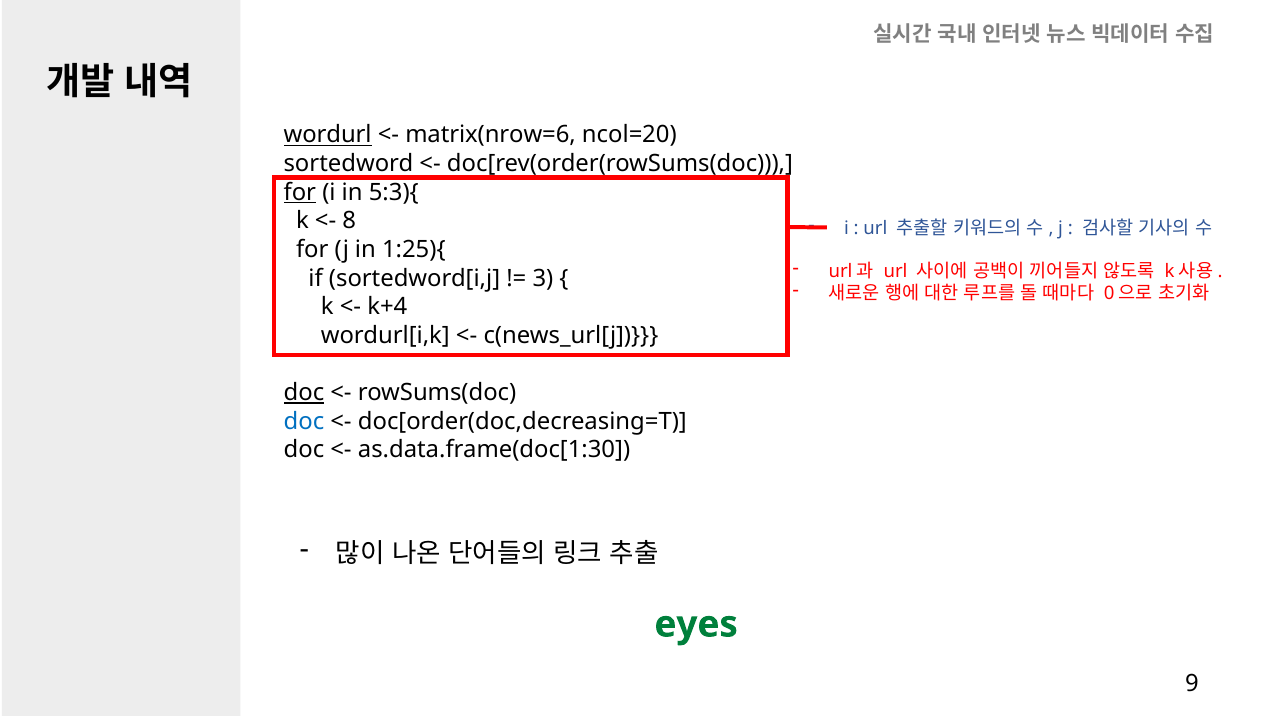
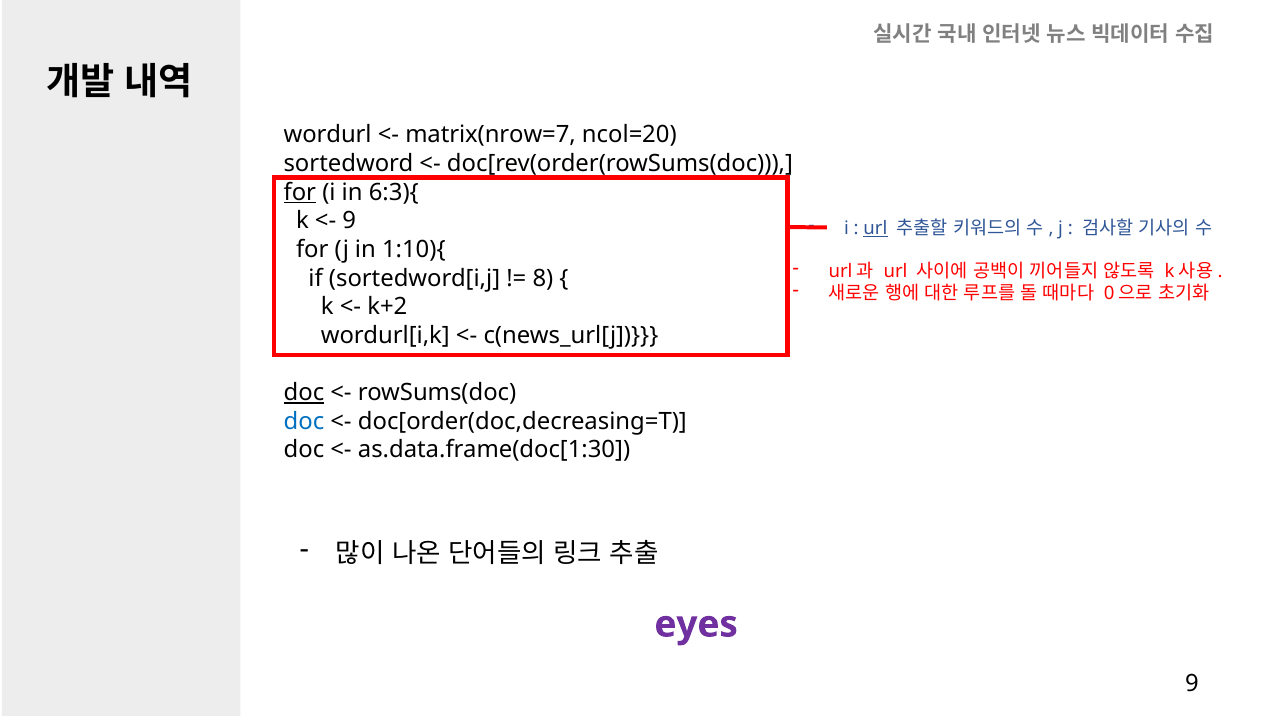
wordurl underline: present -> none
matrix(nrow=6: matrix(nrow=6 -> matrix(nrow=7
5:3){: 5:3){ -> 6:3){
8 at (349, 221): 8 -> 9
url at (875, 228) underline: none -> present
1:25){: 1:25){ -> 1:10){
3: 3 -> 8
k+4: k+4 -> k+2
eyes colour: green -> purple
